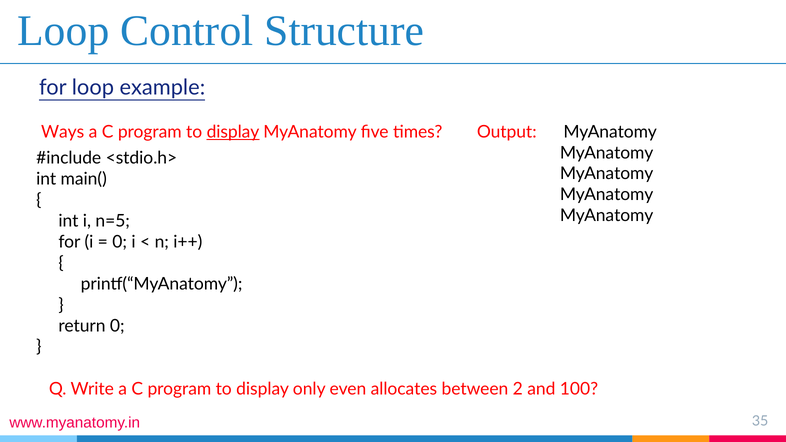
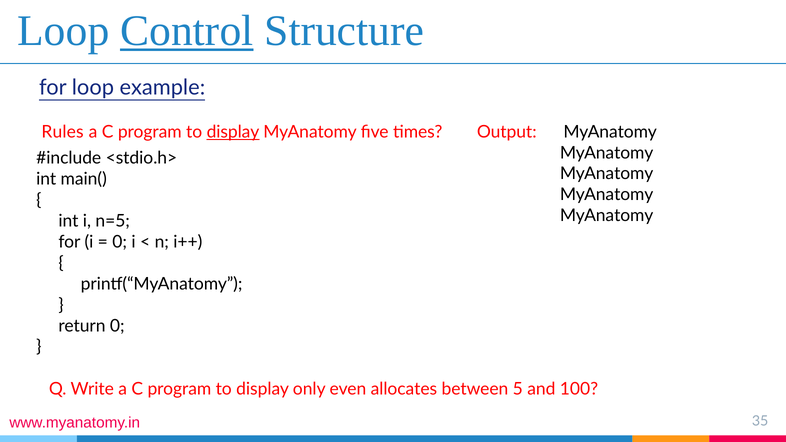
Control underline: none -> present
Ways: Ways -> Rules
2: 2 -> 5
